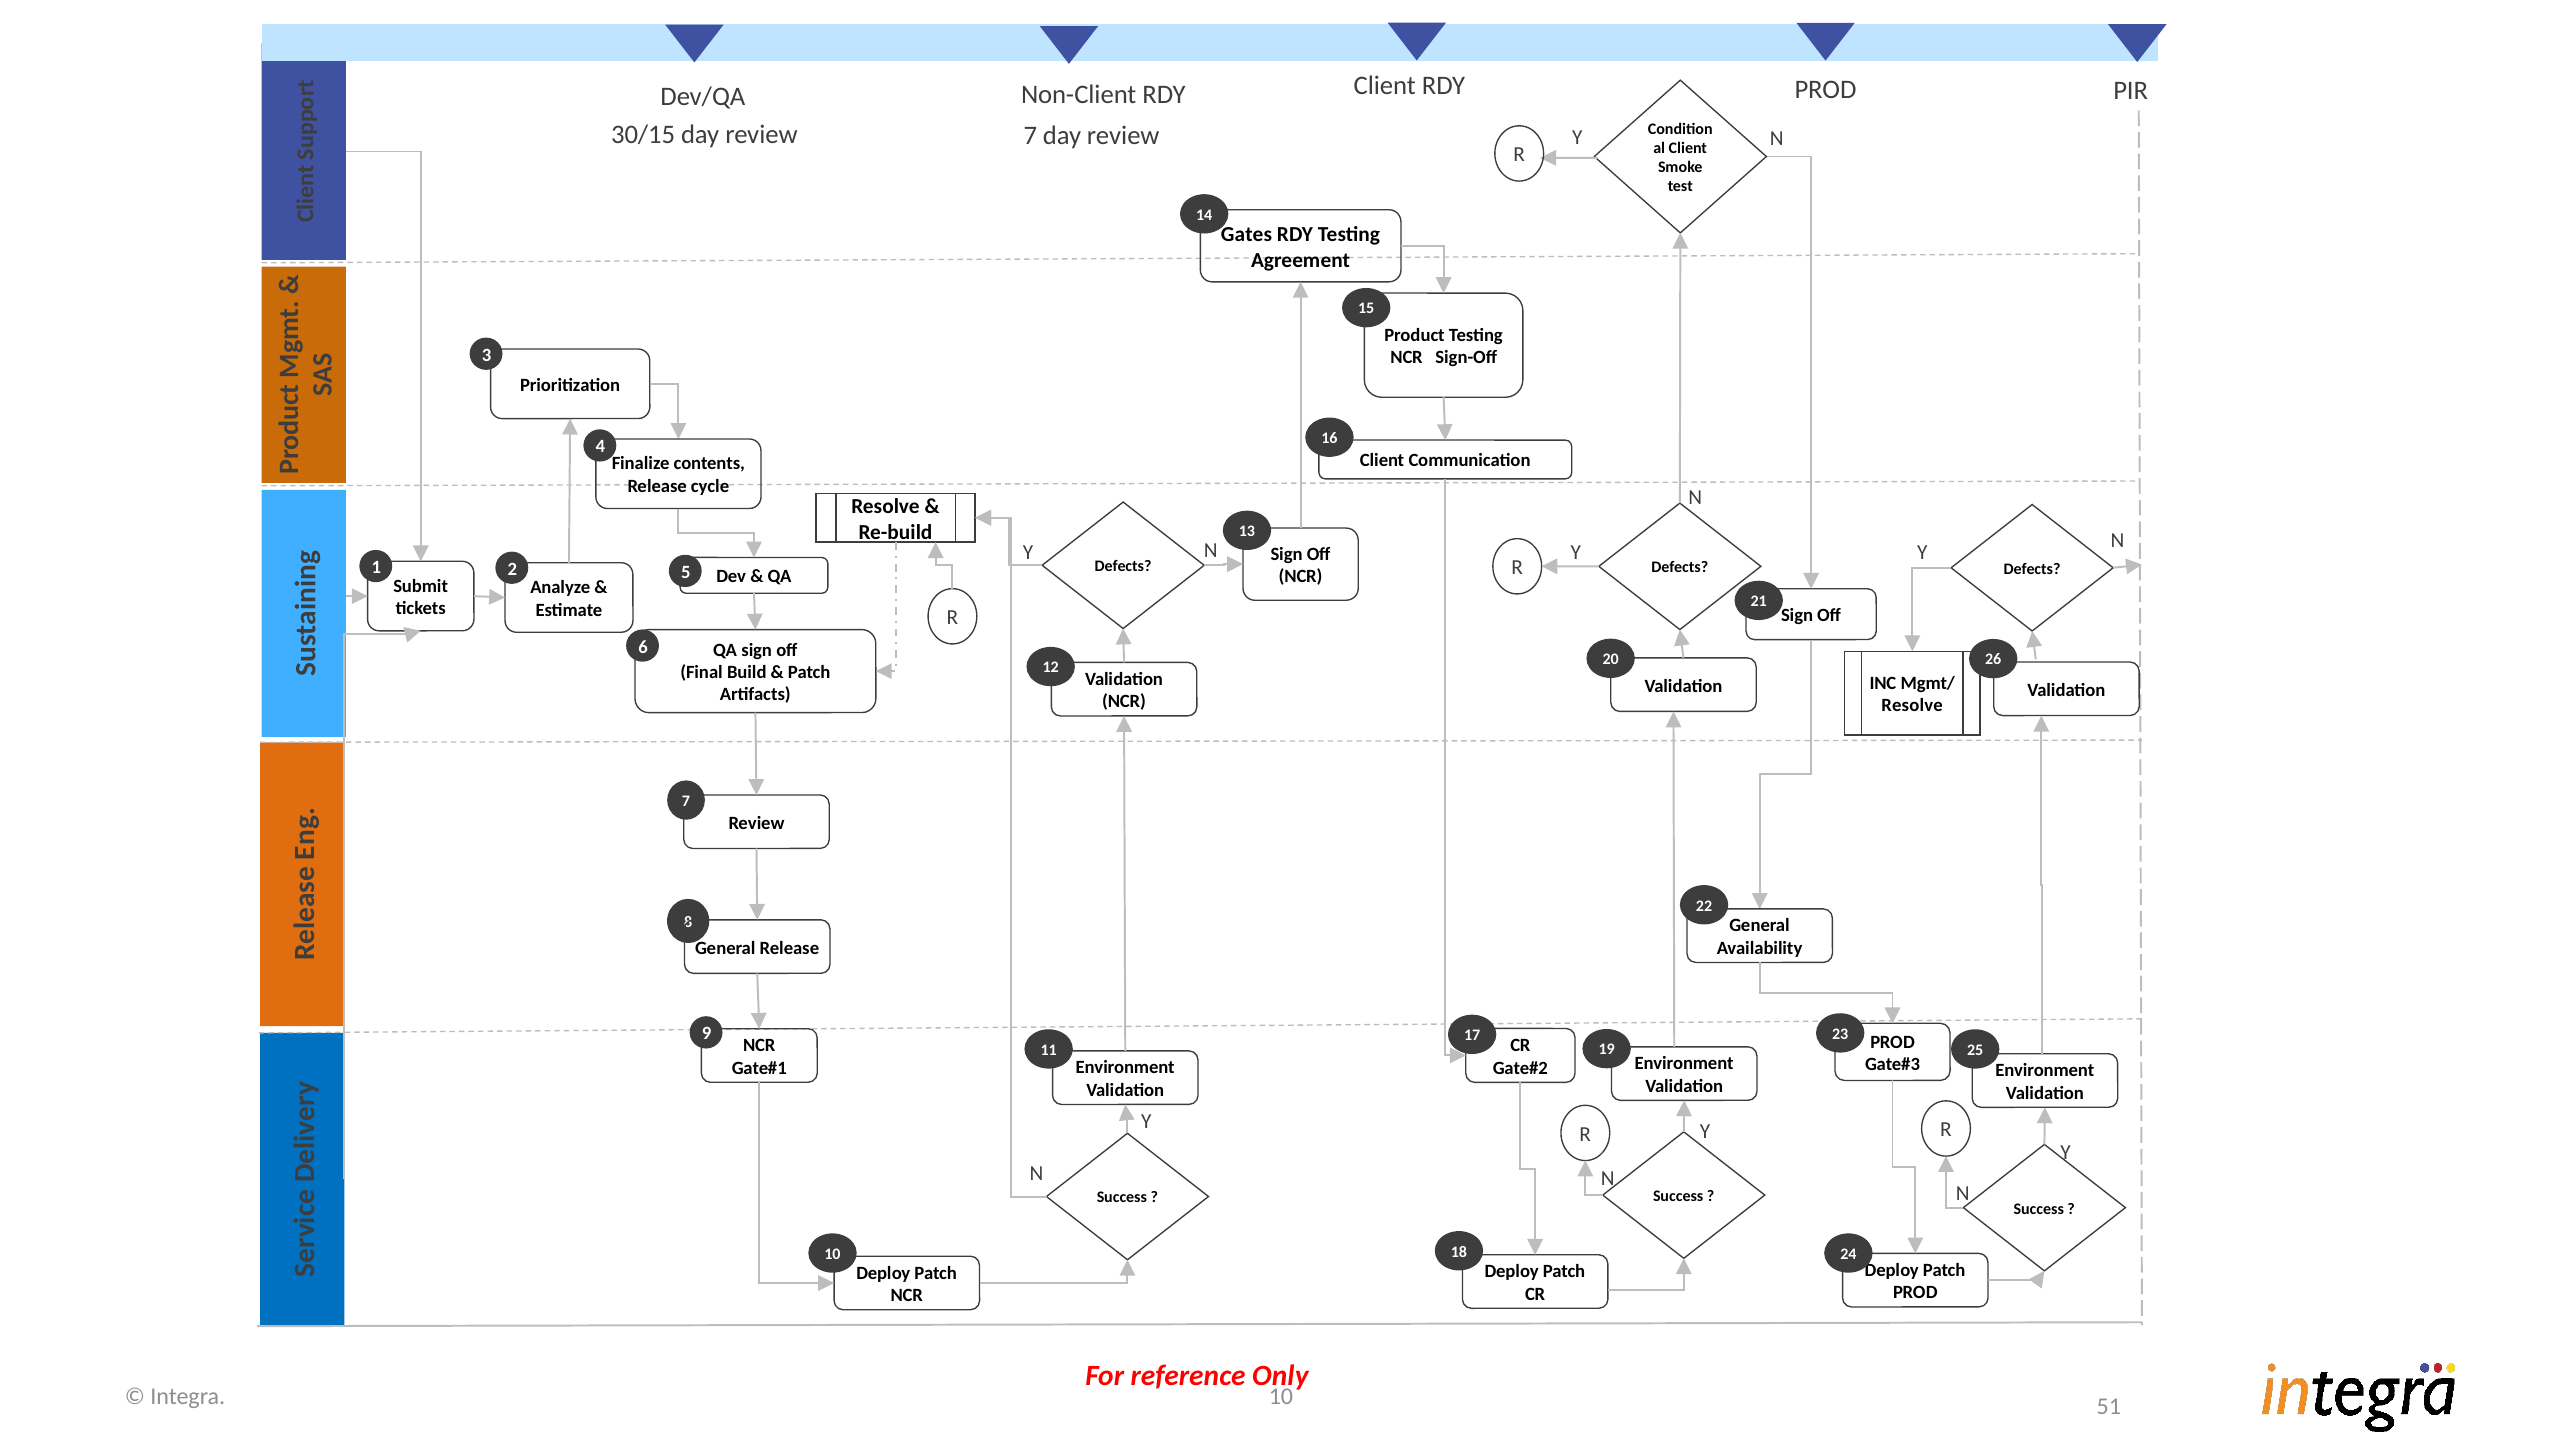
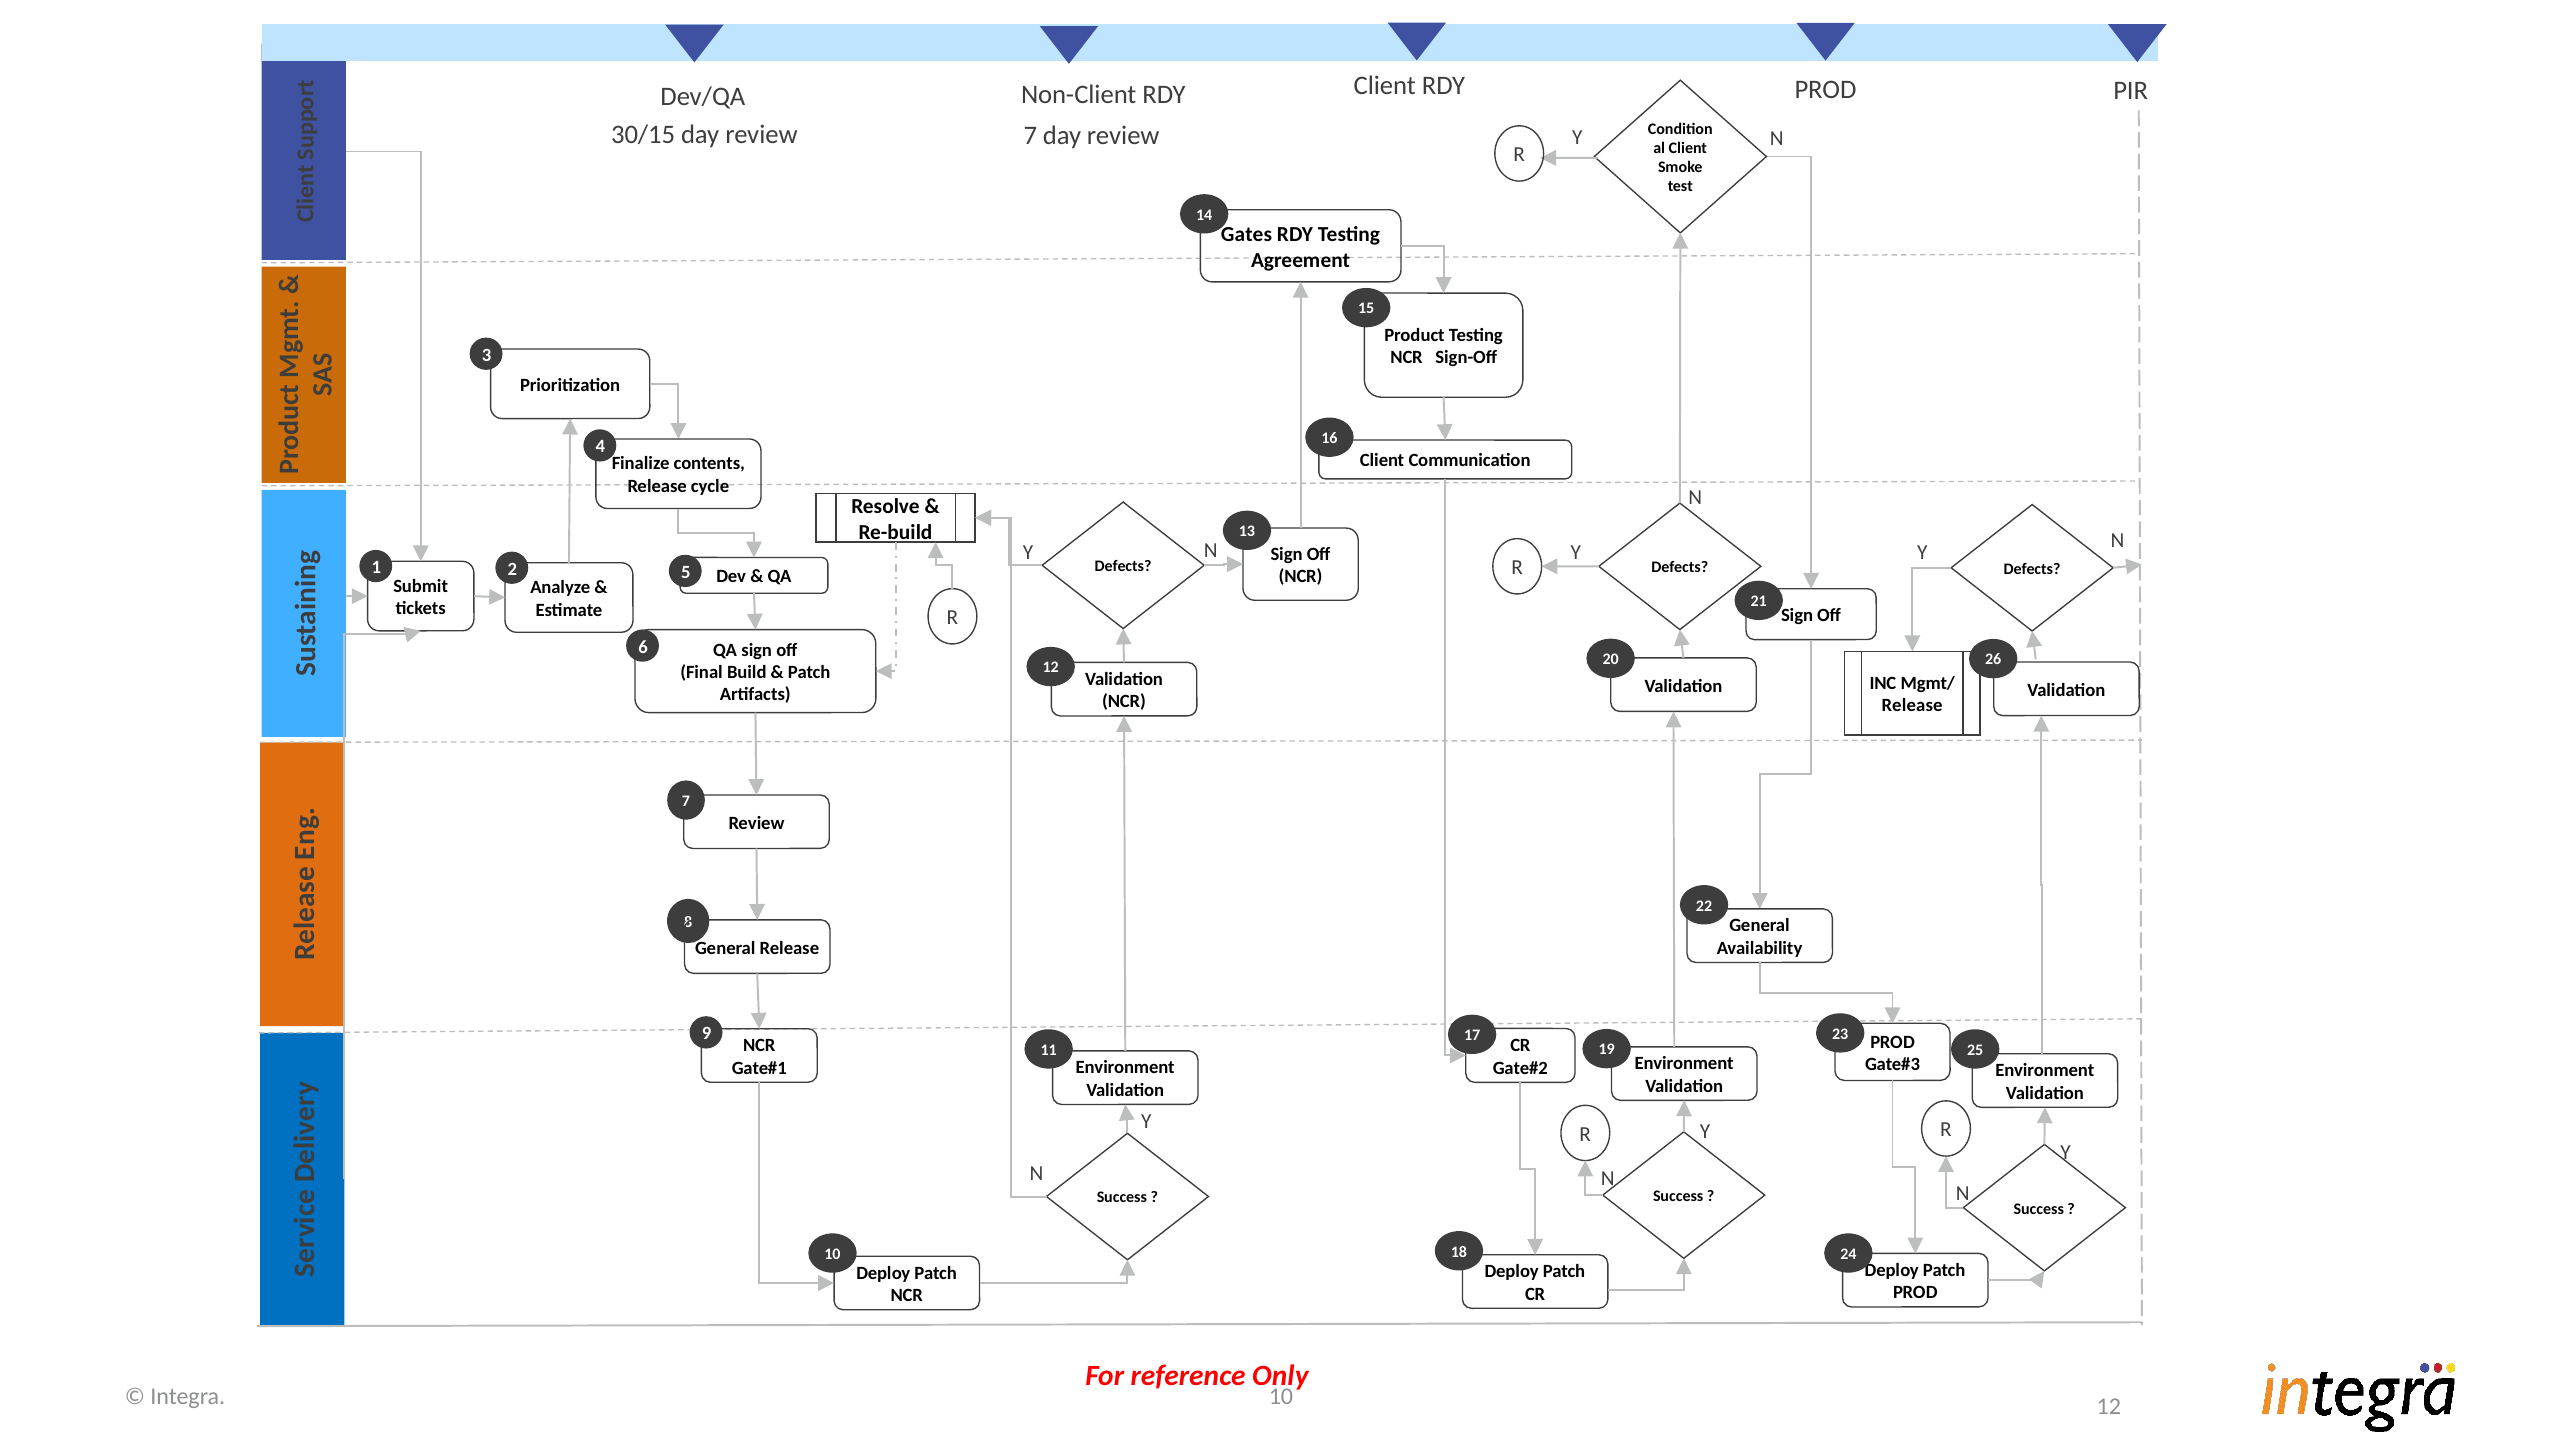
Resolve at (1912, 706): Resolve -> Release
10 51: 51 -> 12
